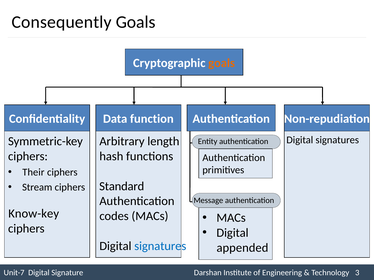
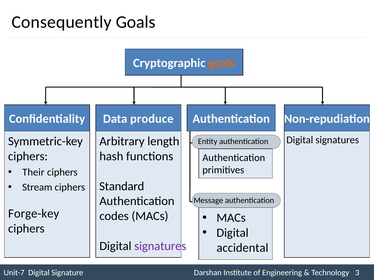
function: function -> produce
Know-key: Know-key -> Forge-key
signatures at (160, 246) colour: blue -> purple
appended: appended -> accidental
